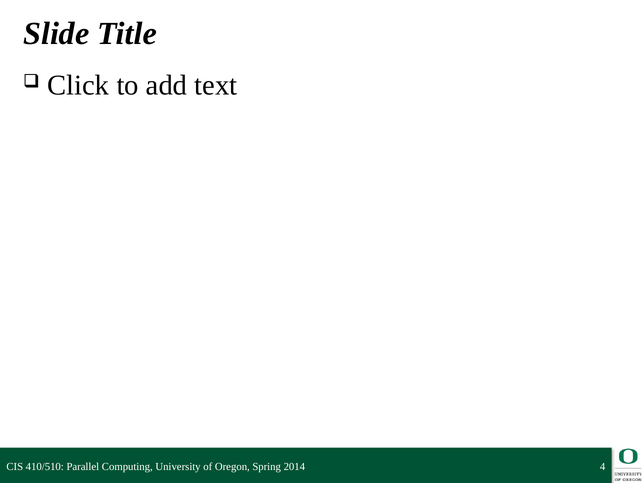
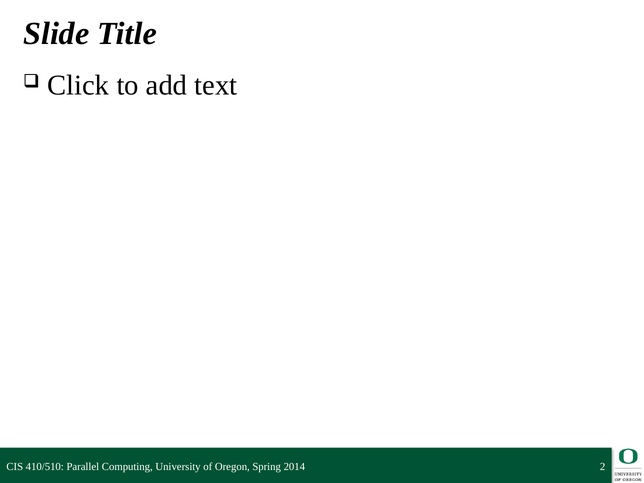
4: 4 -> 2
